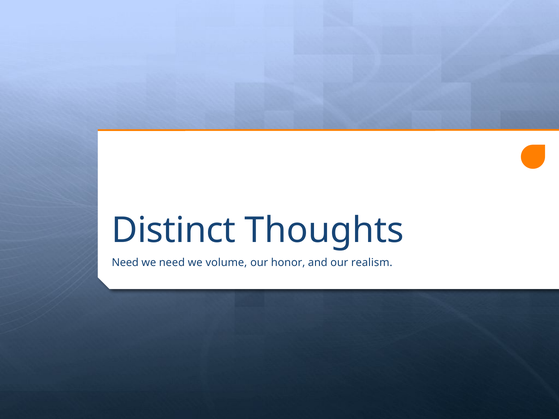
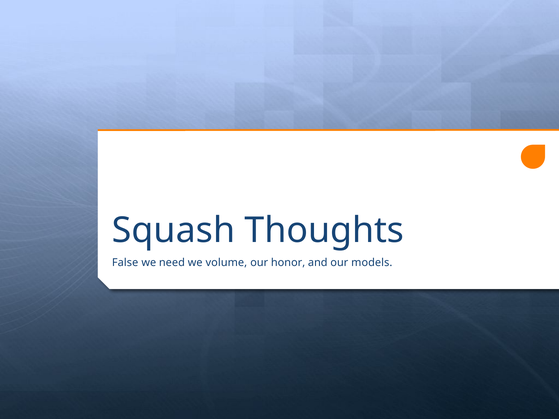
Distinct: Distinct -> Squash
Need at (125, 263): Need -> False
realism: realism -> models
